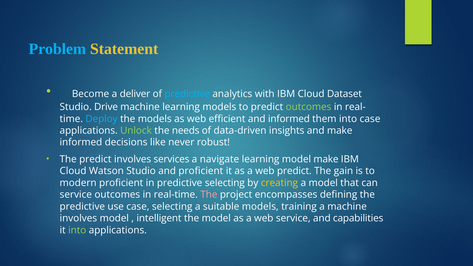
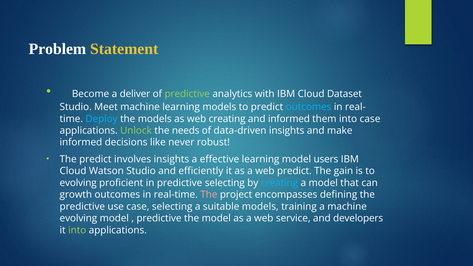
Problem colour: light blue -> white
predictive at (187, 94) colour: light blue -> light green
Drive: Drive -> Meet
outcomes at (309, 107) colour: light green -> light blue
web efficient: efficient -> creating
involves services: services -> insights
navigate: navigate -> effective
model make: make -> users
and proficient: proficient -> efficiently
modern at (78, 183): modern -> evolving
creating at (279, 183) colour: yellow -> light blue
service at (76, 195): service -> growth
involves at (78, 218): involves -> evolving
intelligent at (159, 218): intelligent -> predictive
capabilities: capabilities -> developers
